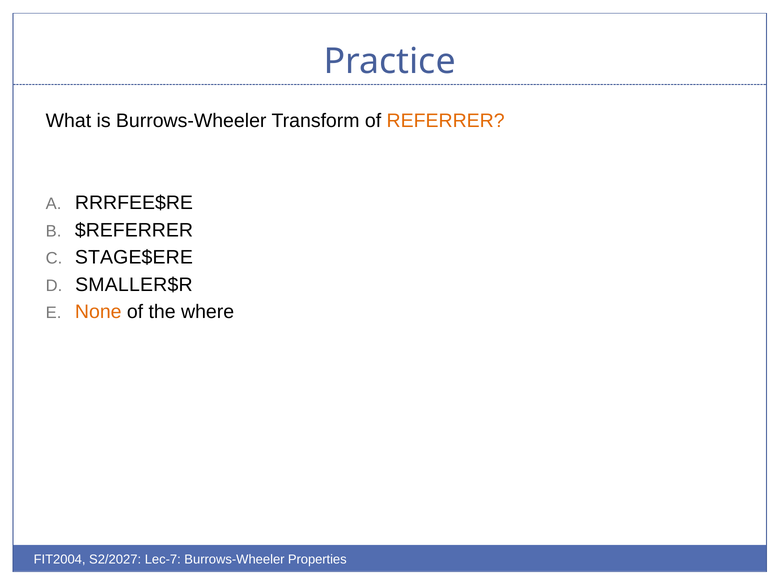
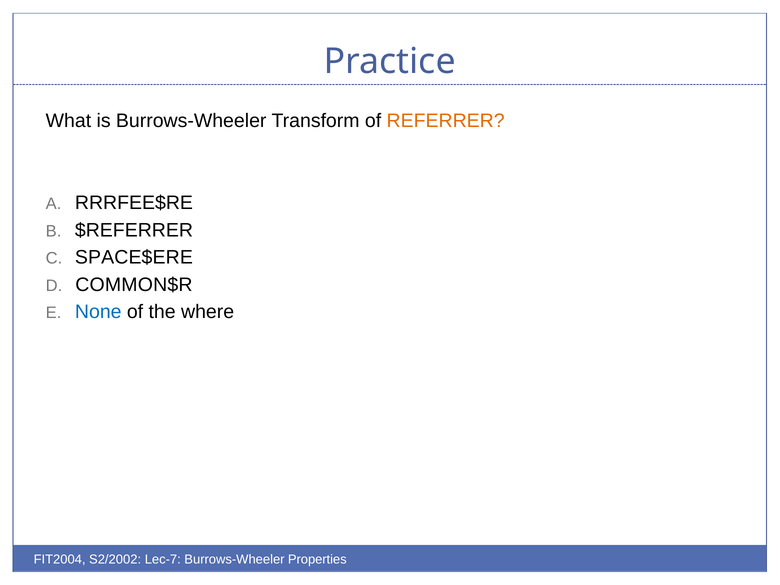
STAGE$ERE: STAGE$ERE -> SPACE$ERE
SMALLER$R: SMALLER$R -> COMMON$R
None colour: orange -> blue
S2/2027: S2/2027 -> S2/2002
